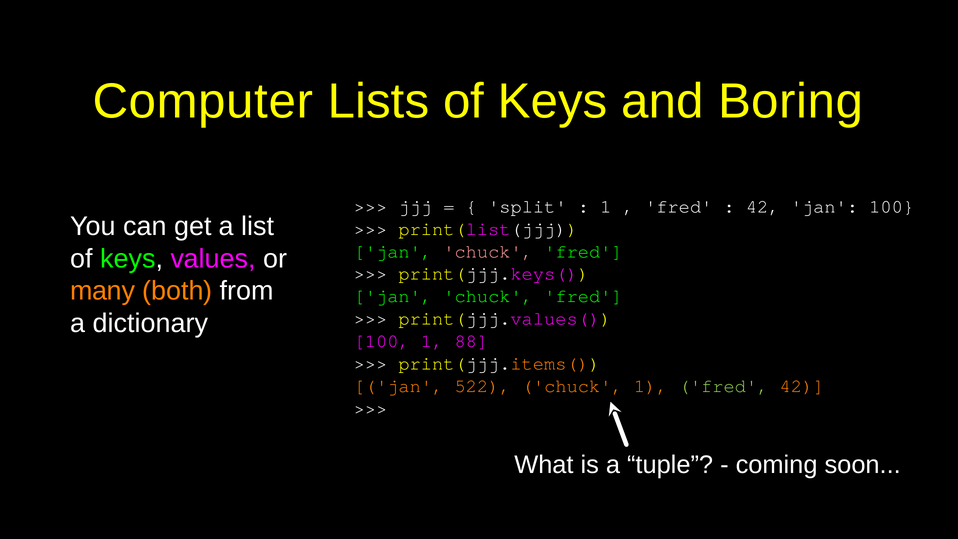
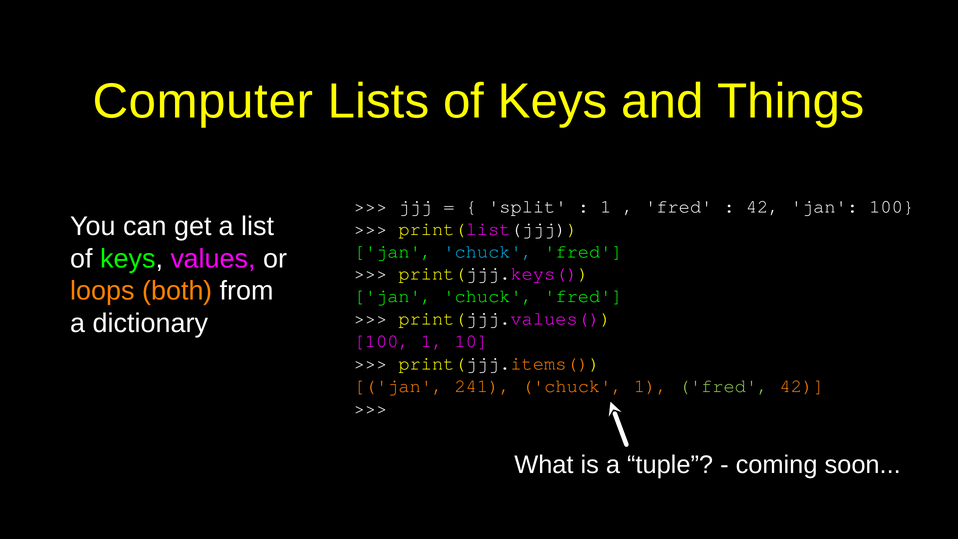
Boring: Boring -> Things
chuck at (488, 251) colour: pink -> light blue
many: many -> loops
88: 88 -> 10
522: 522 -> 241
